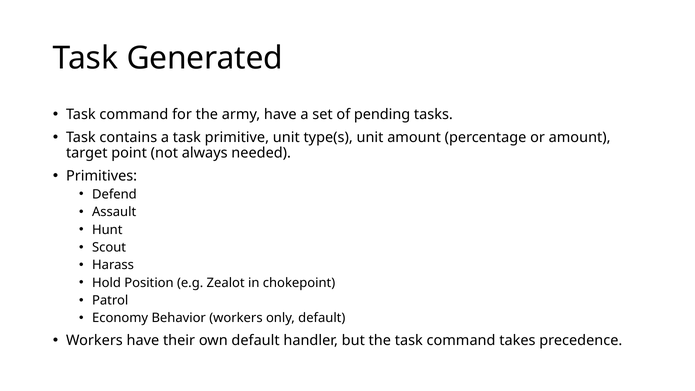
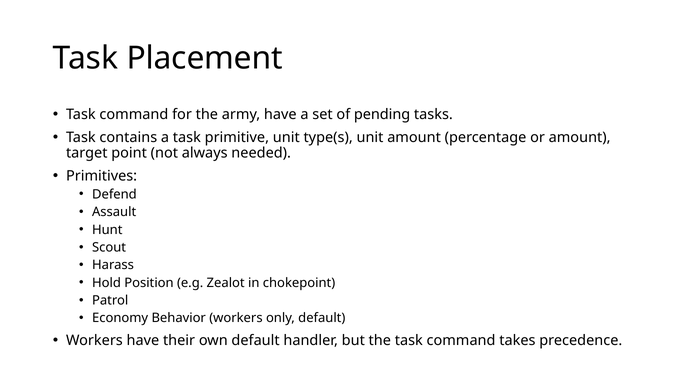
Generated: Generated -> Placement
